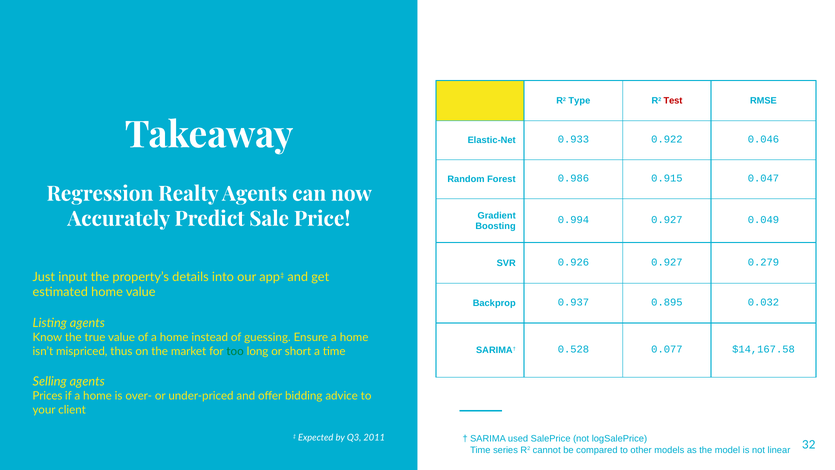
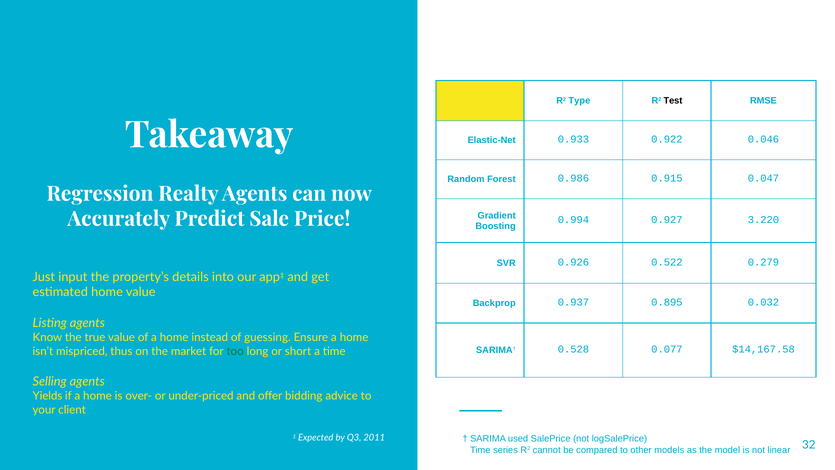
Test colour: red -> black
0.049: 0.049 -> 3.220
0.926 0.927: 0.927 -> 0.522
Prices: Prices -> Yields
